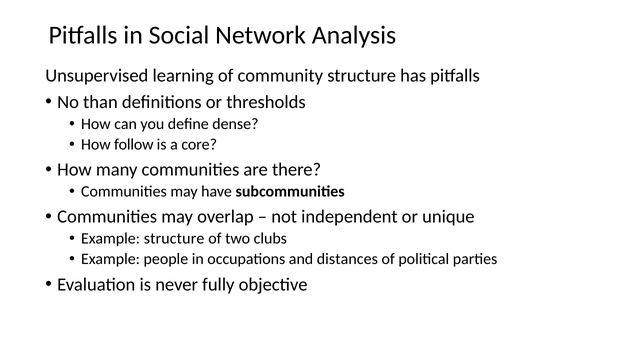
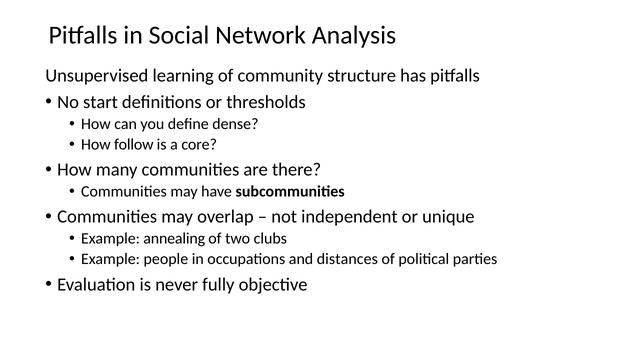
than: than -> start
Example structure: structure -> annealing
